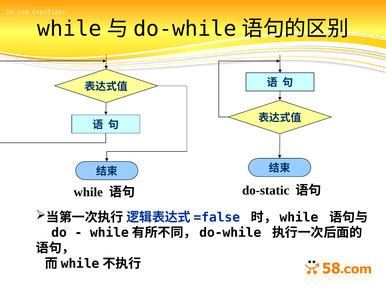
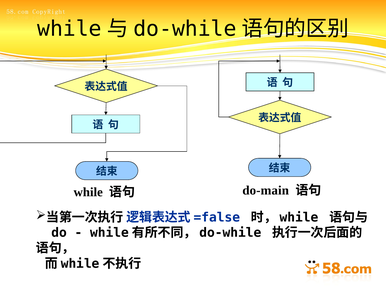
do-static: do-static -> do-main
